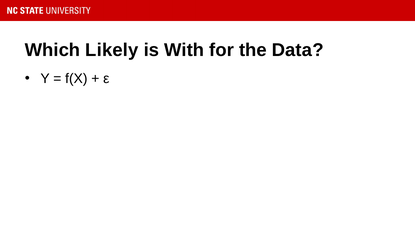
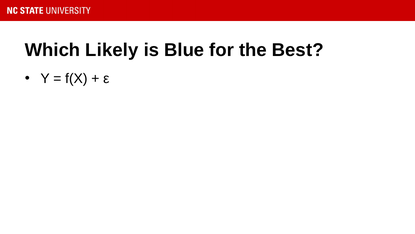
With: With -> Blue
Data: Data -> Best
